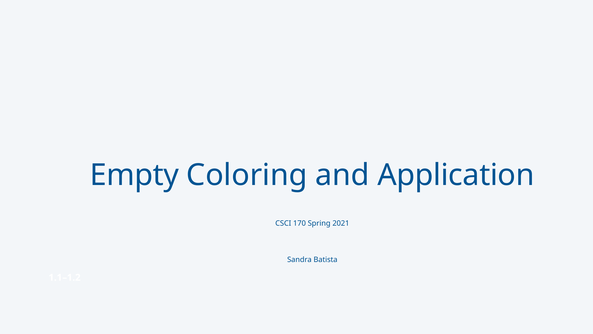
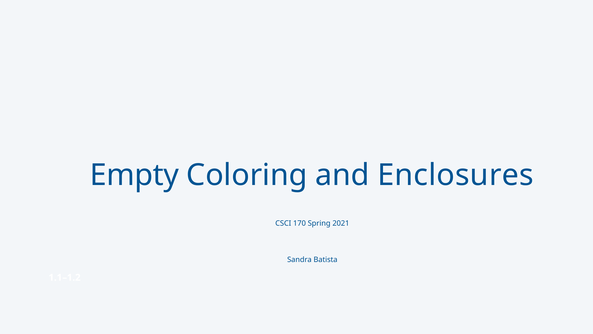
Application: Application -> Enclosures
